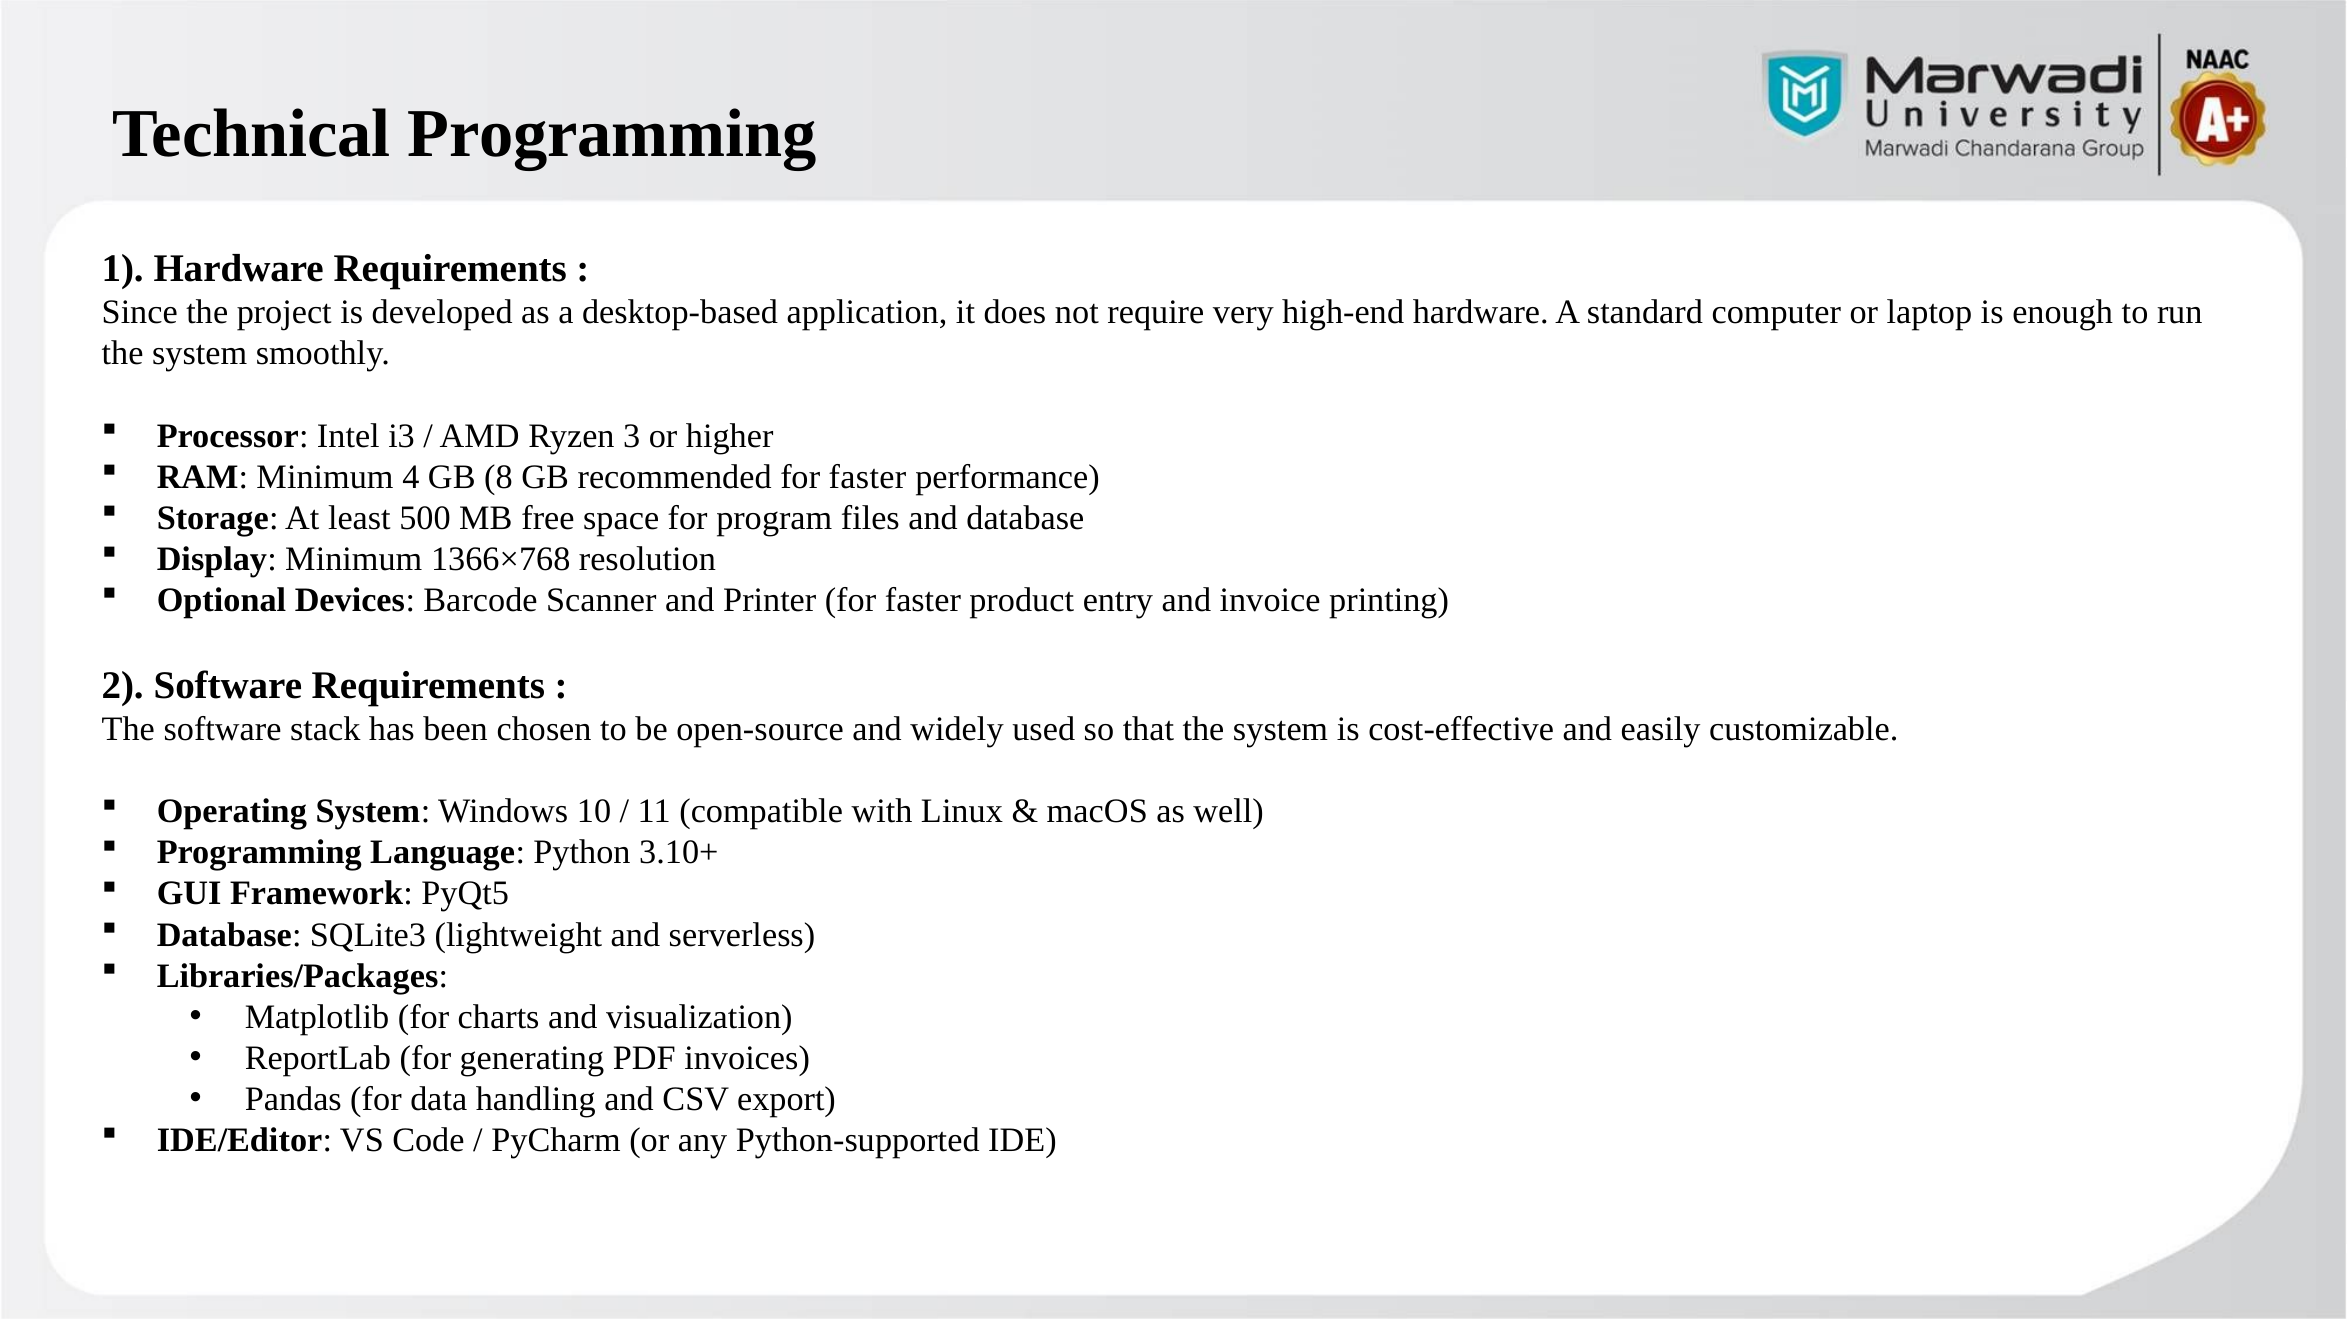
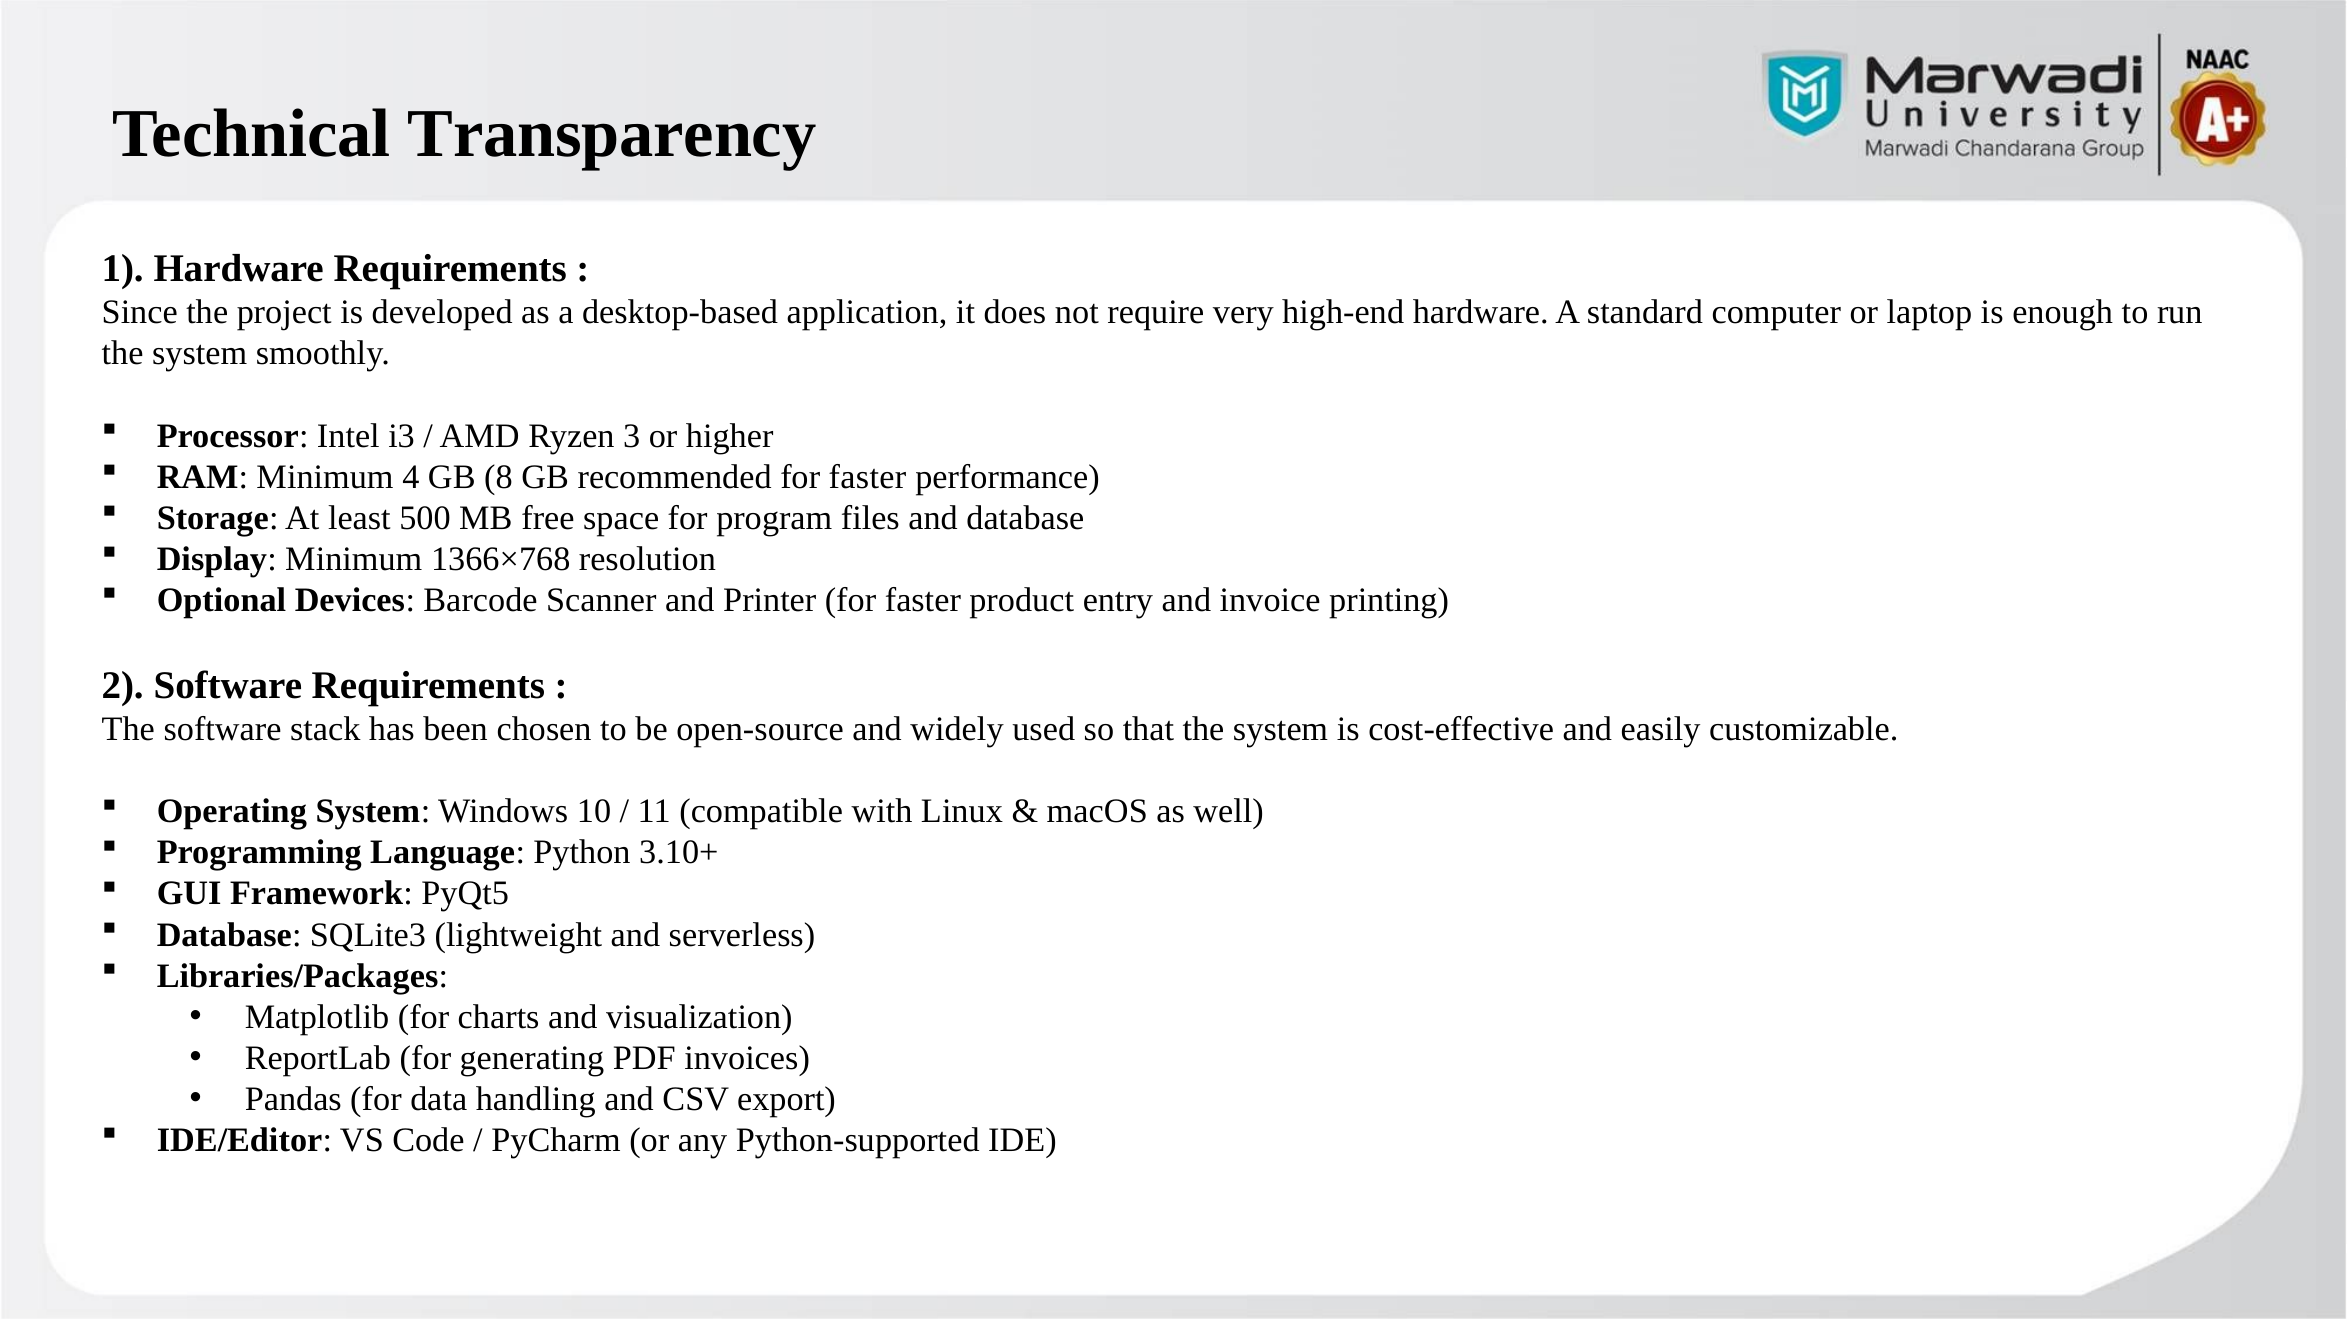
Technical Programming: Programming -> Transparency
